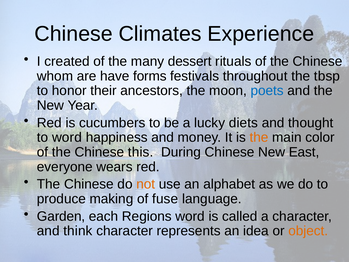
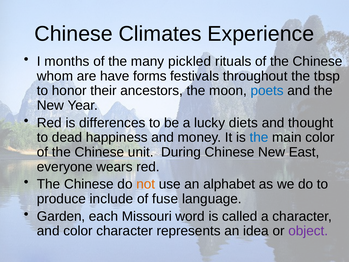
created: created -> months
dessert: dessert -> pickled
cucumbers: cucumbers -> differences
to word: word -> dead
the at (259, 137) colour: orange -> blue
this: this -> unit
making: making -> include
Regions: Regions -> Missouri
and think: think -> color
object colour: orange -> purple
